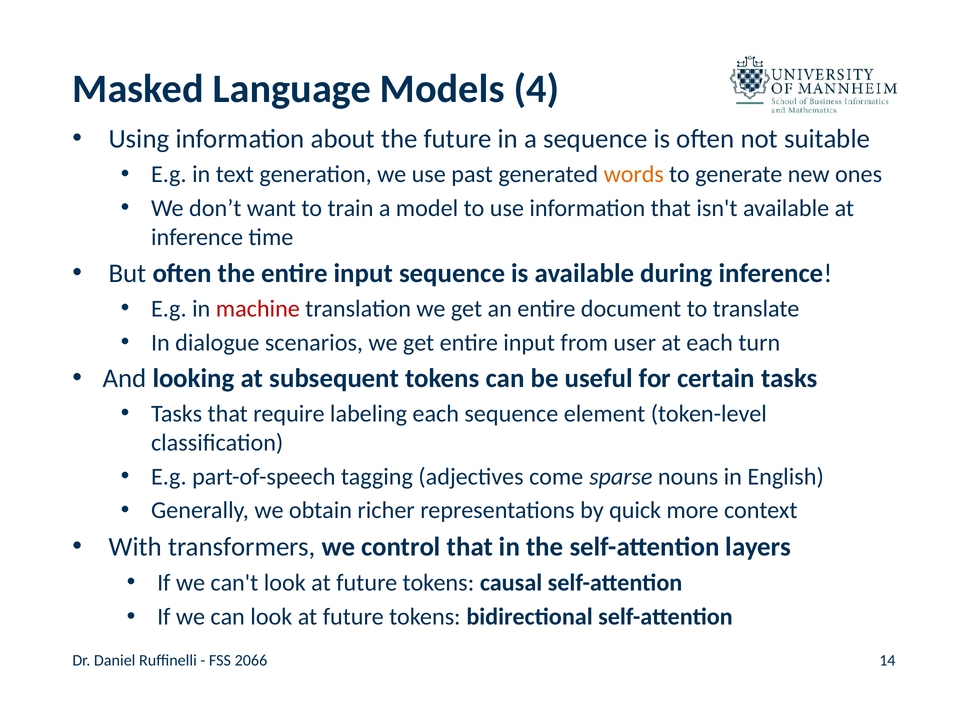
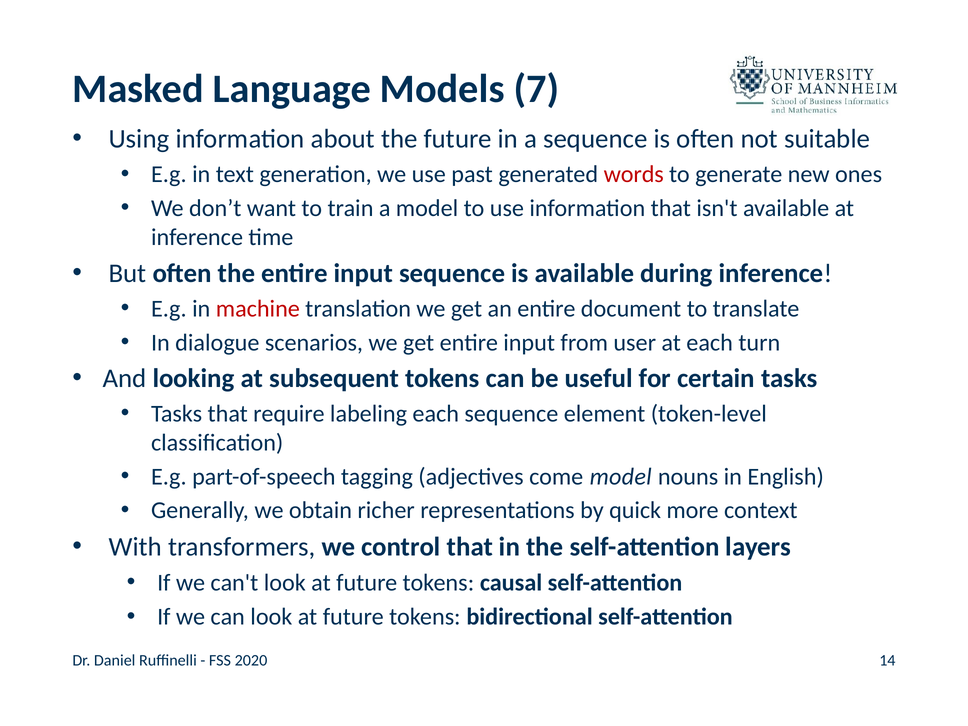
4: 4 -> 7
words colour: orange -> red
come sparse: sparse -> model
2066: 2066 -> 2020
